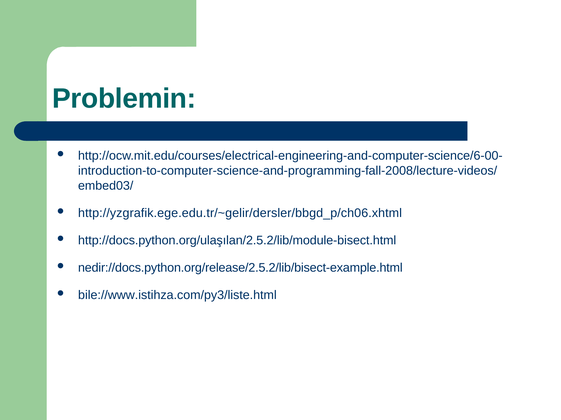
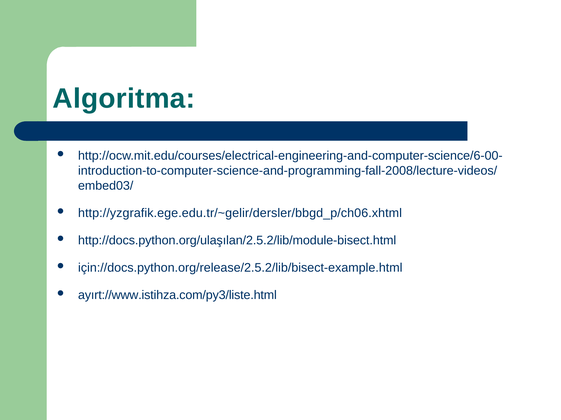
Problemin: Problemin -> Algoritma
nedir://docs.python.org/release/2.5.2/lib/bisect-example.html: nedir://docs.python.org/release/2.5.2/lib/bisect-example.html -> için://docs.python.org/release/2.5.2/lib/bisect-example.html
bile://www.istihza.com/py3/liste.html: bile://www.istihza.com/py3/liste.html -> ayırt://www.istihza.com/py3/liste.html
